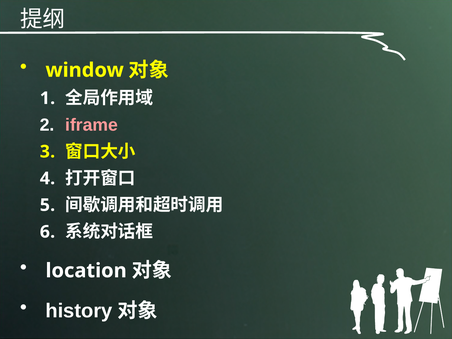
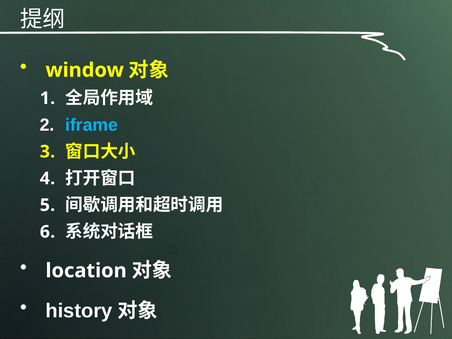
iframe colour: pink -> light blue
